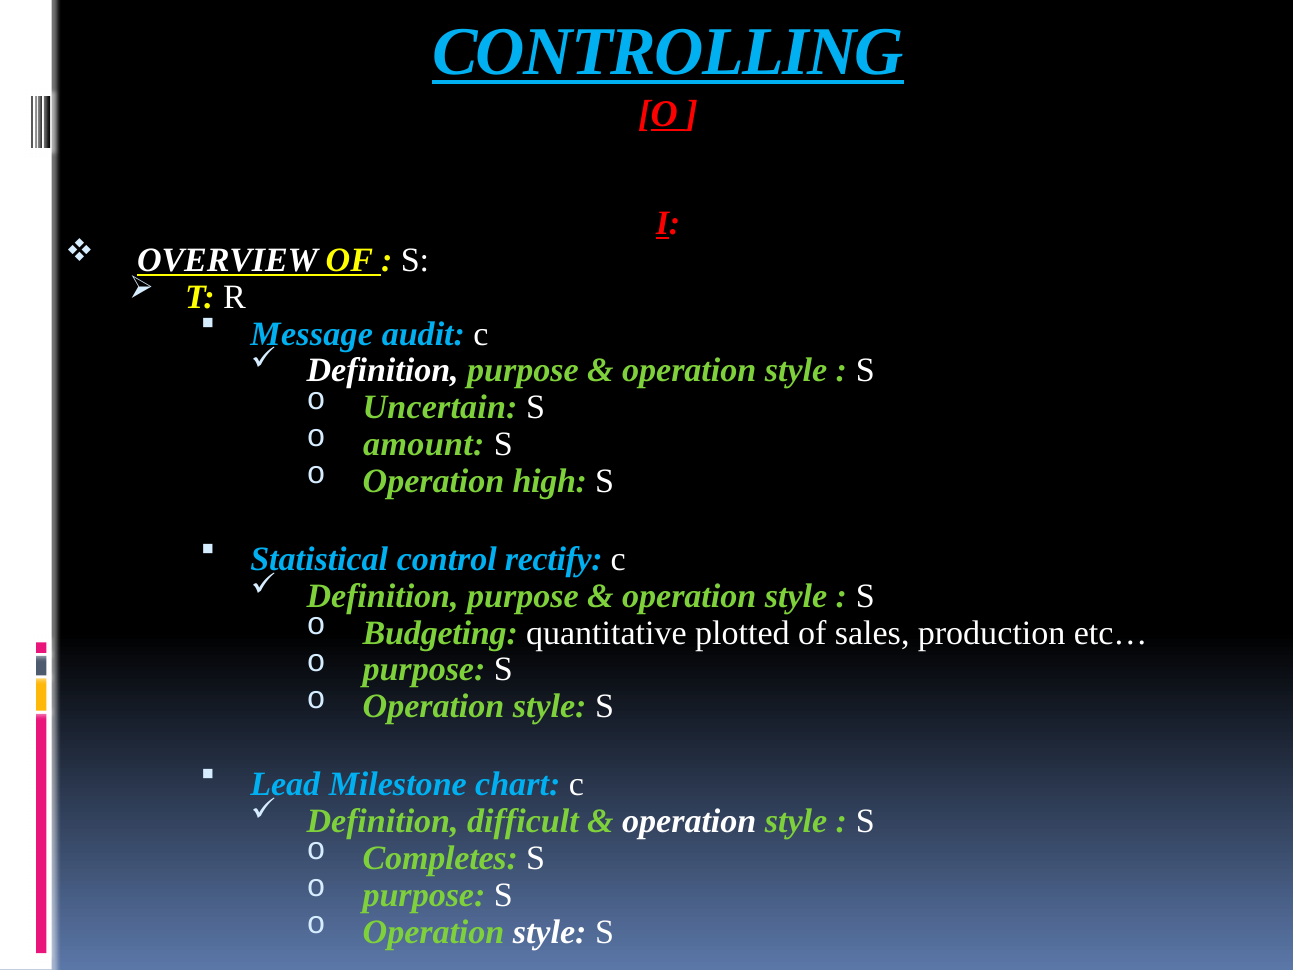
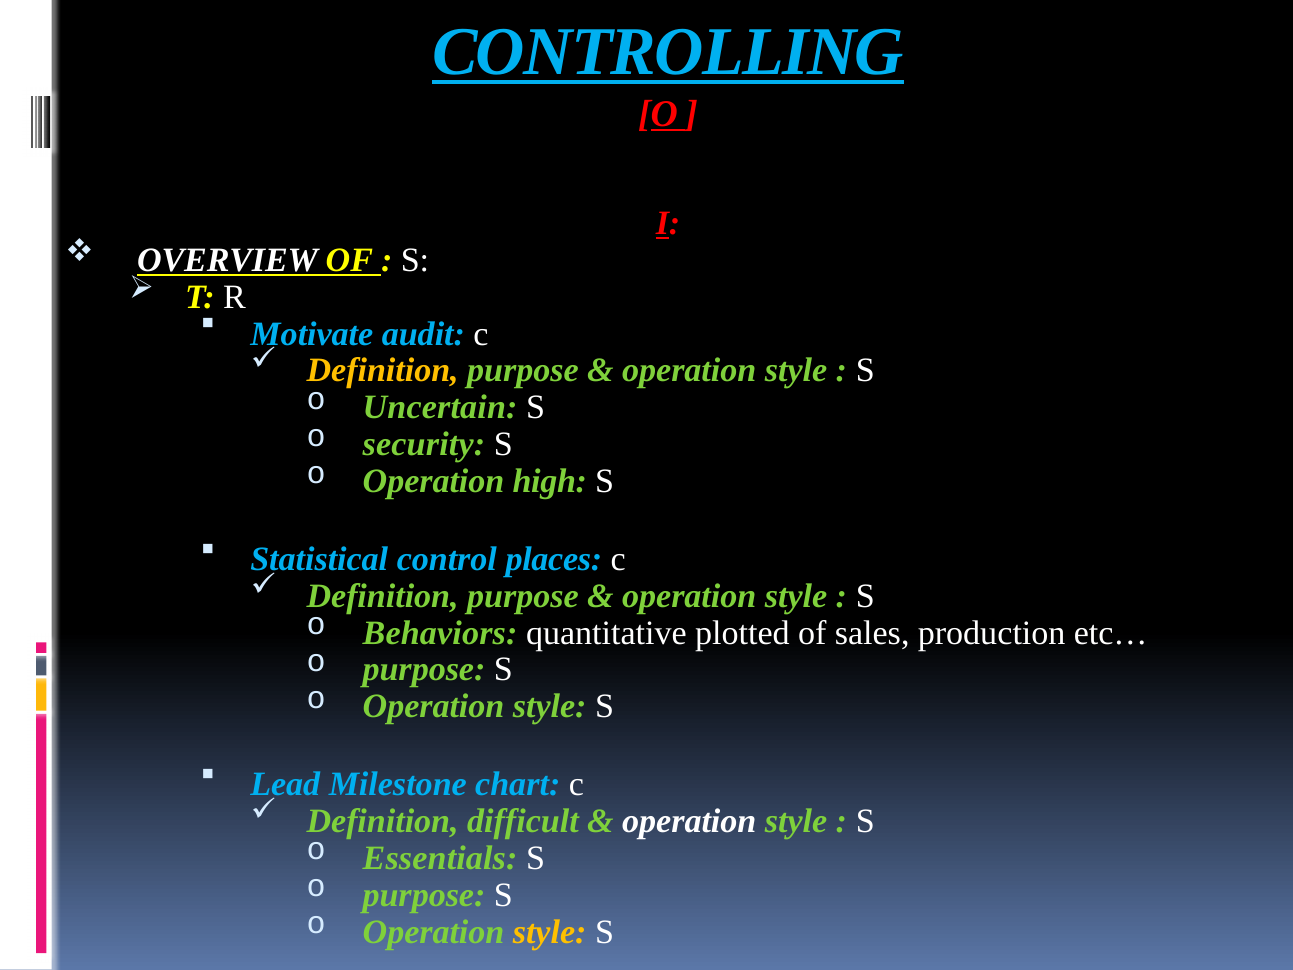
Message: Message -> Motivate
Definition at (383, 371) colour: white -> yellow
amount: amount -> security
rectify: rectify -> places
Budgeting: Budgeting -> Behaviors
Completes: Completes -> Essentials
style at (550, 932) colour: white -> yellow
